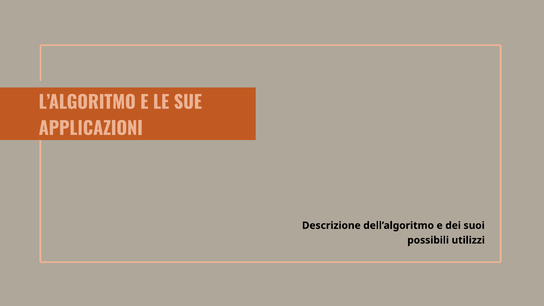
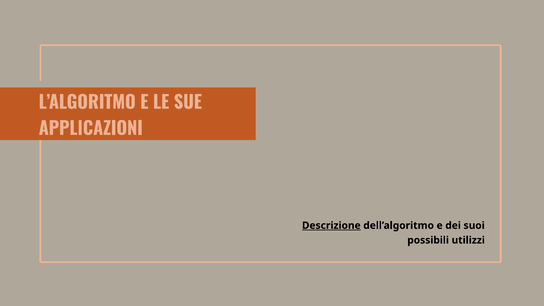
Descrizione underline: none -> present
